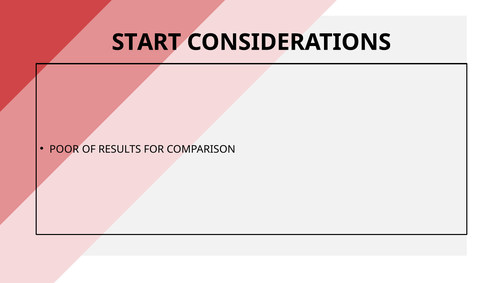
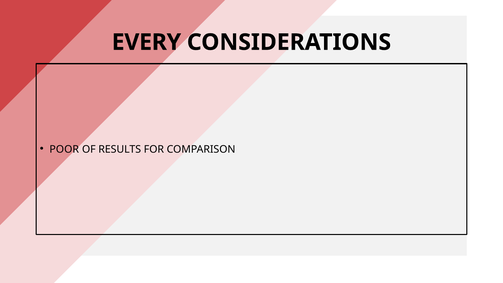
START: START -> EVERY
